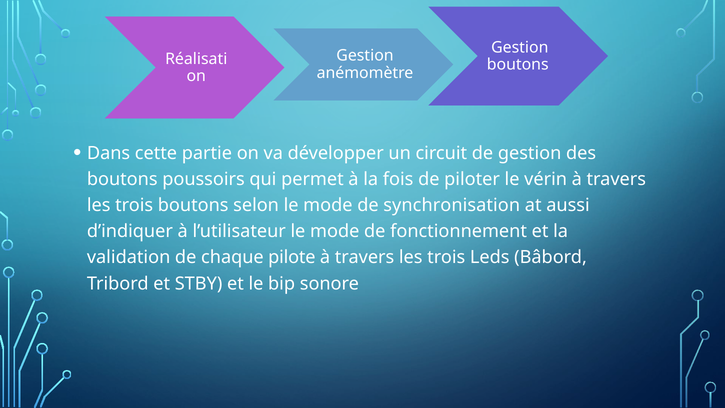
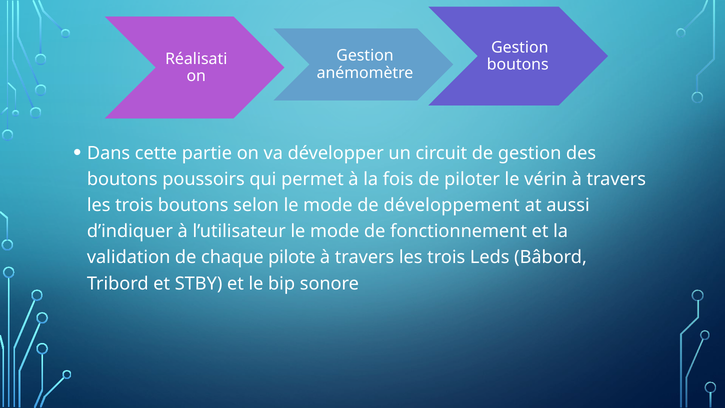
synchronisation: synchronisation -> développement
